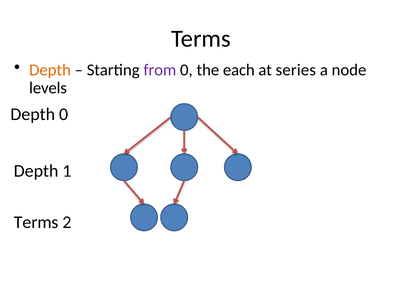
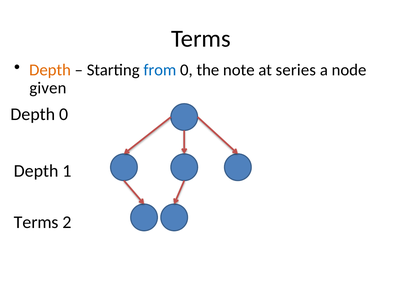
from colour: purple -> blue
each: each -> note
levels: levels -> given
